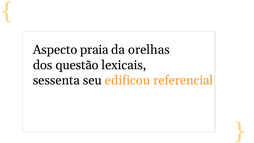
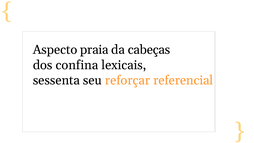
orelhas: orelhas -> cabeças
questão: questão -> confina
edificou: edificou -> reforçar
